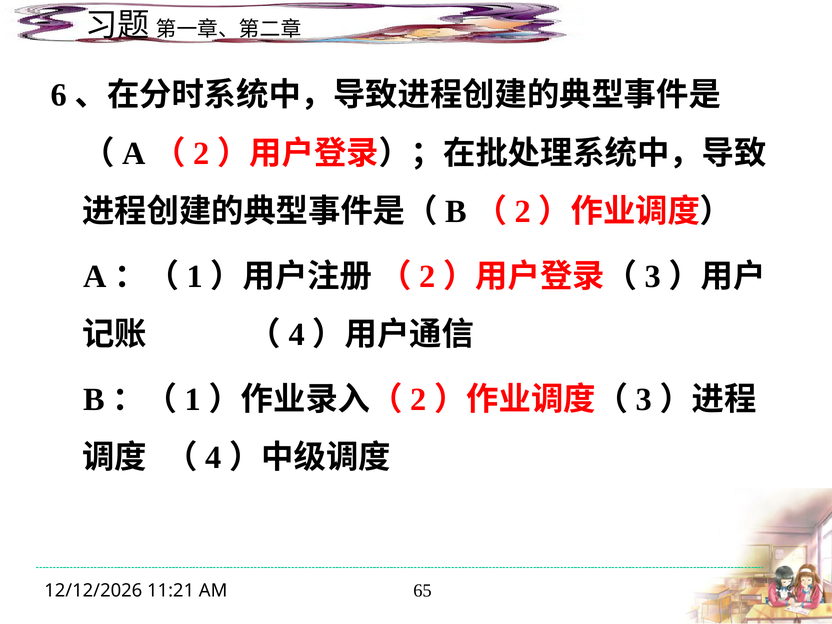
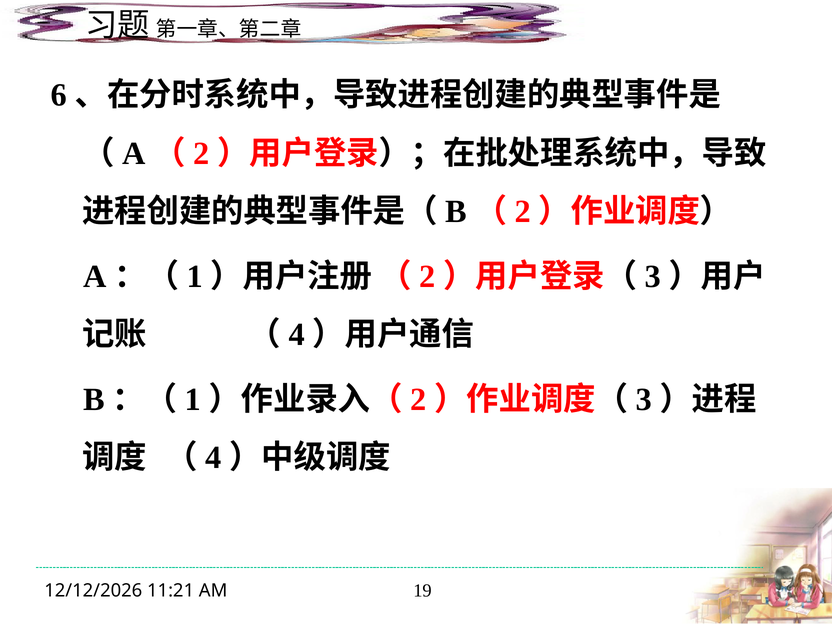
65: 65 -> 19
